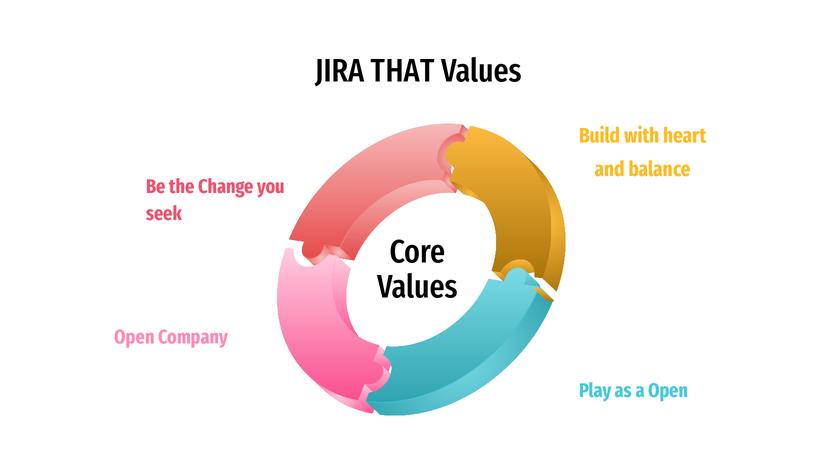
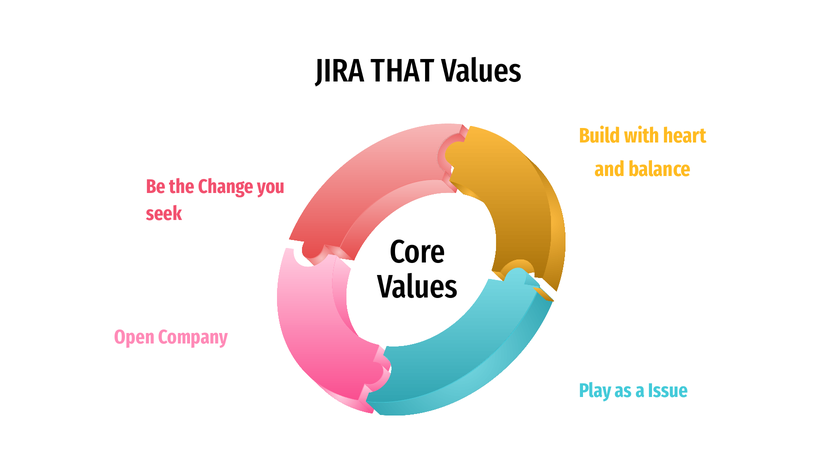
a Open: Open -> Issue
